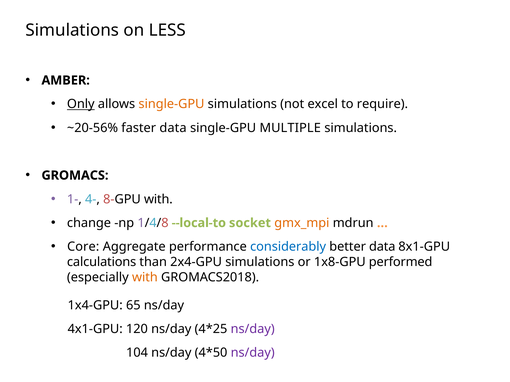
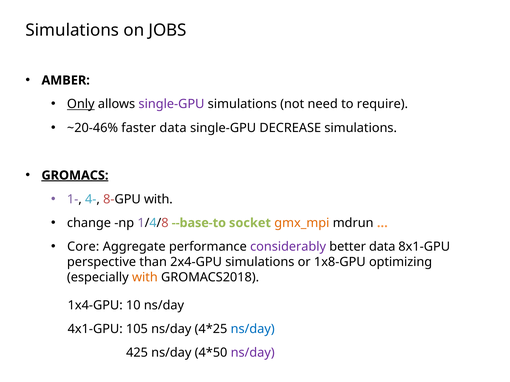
LESS: LESS -> JOBS
single-GPU at (171, 104) colour: orange -> purple
excel: excel -> need
~20-56%: ~20-56% -> ~20-46%
MULTIPLE: MULTIPLE -> DECREASE
GROMACS underline: none -> present
--local-to: --local-to -> --base-to
considerably colour: blue -> purple
calculations: calculations -> perspective
performed: performed -> optimizing
65: 65 -> 10
120: 120 -> 105
ns/day at (253, 329) colour: purple -> blue
104: 104 -> 425
